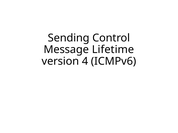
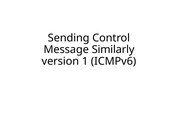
Lifetime: Lifetime -> Similarly
4: 4 -> 1
